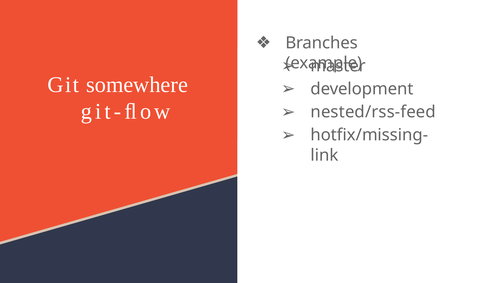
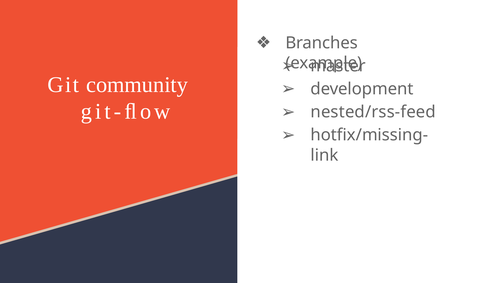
somewhere: somewhere -> community
